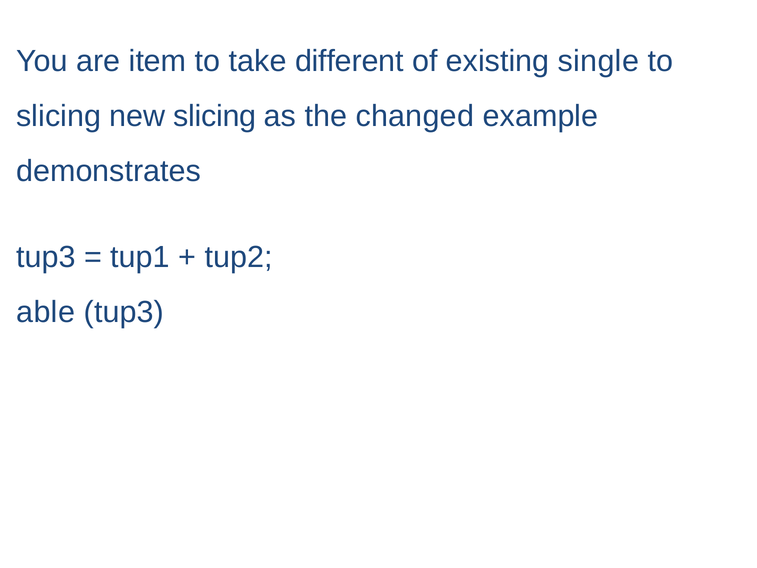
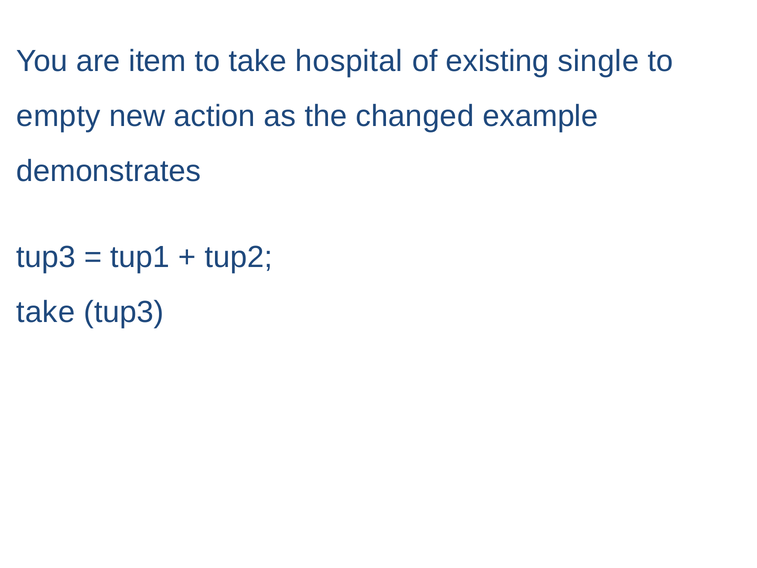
different: different -> hospital
slicing at (59, 116): slicing -> empty
new slicing: slicing -> action
able at (46, 312): able -> take
